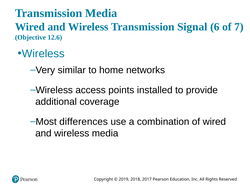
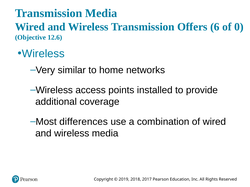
Signal: Signal -> Offers
7: 7 -> 0
